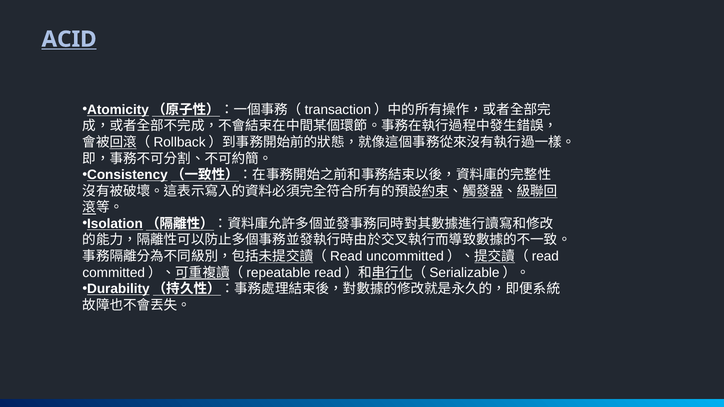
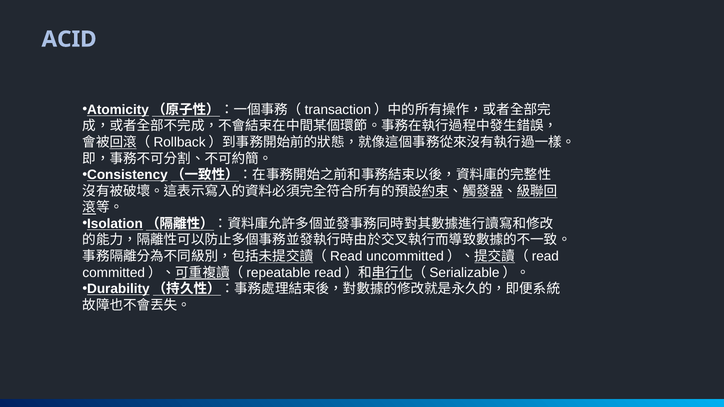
ACID underline: present -> none
